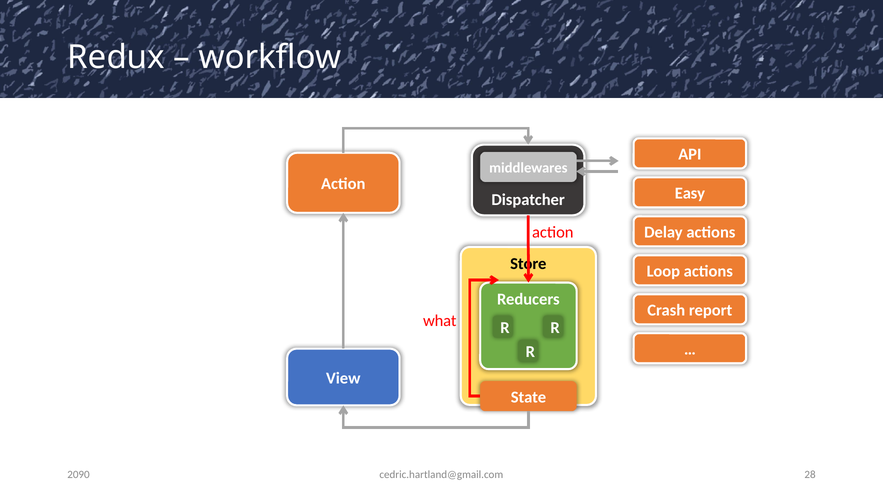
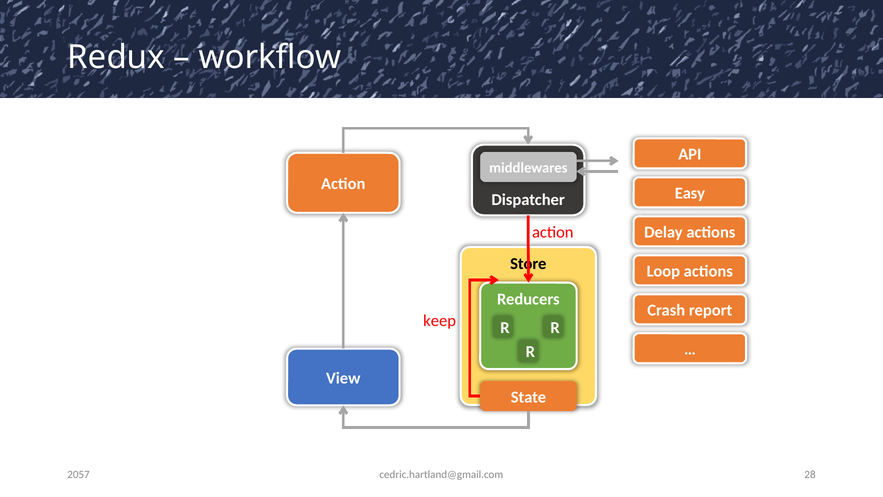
what: what -> keep
2090: 2090 -> 2057
